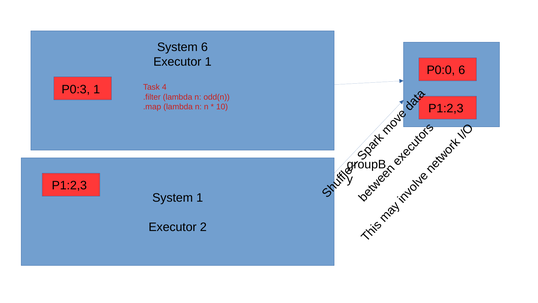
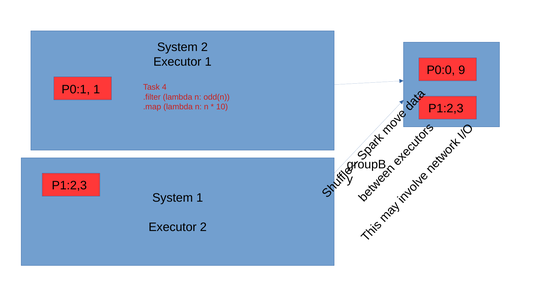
System 6: 6 -> 2
P0:0 6: 6 -> 9
P0:3: P0:3 -> P0:1
